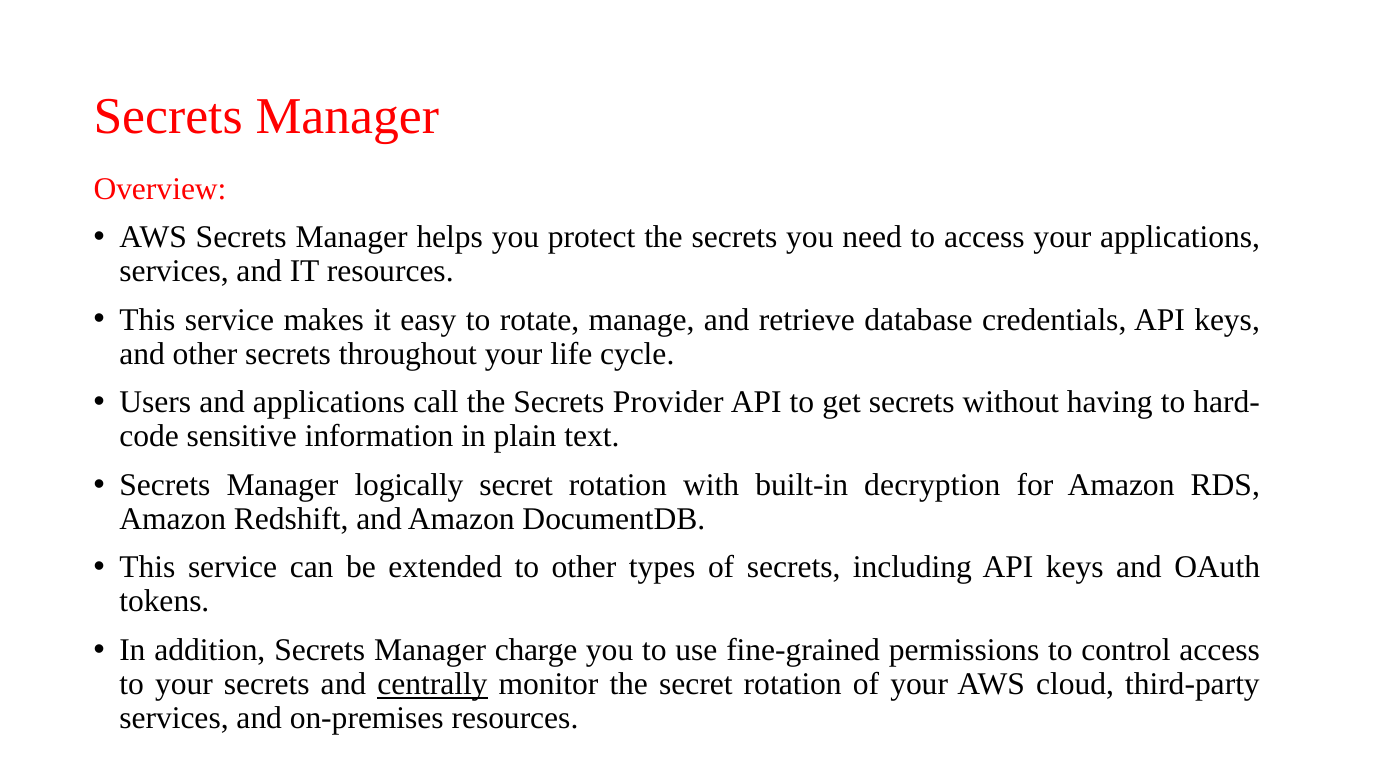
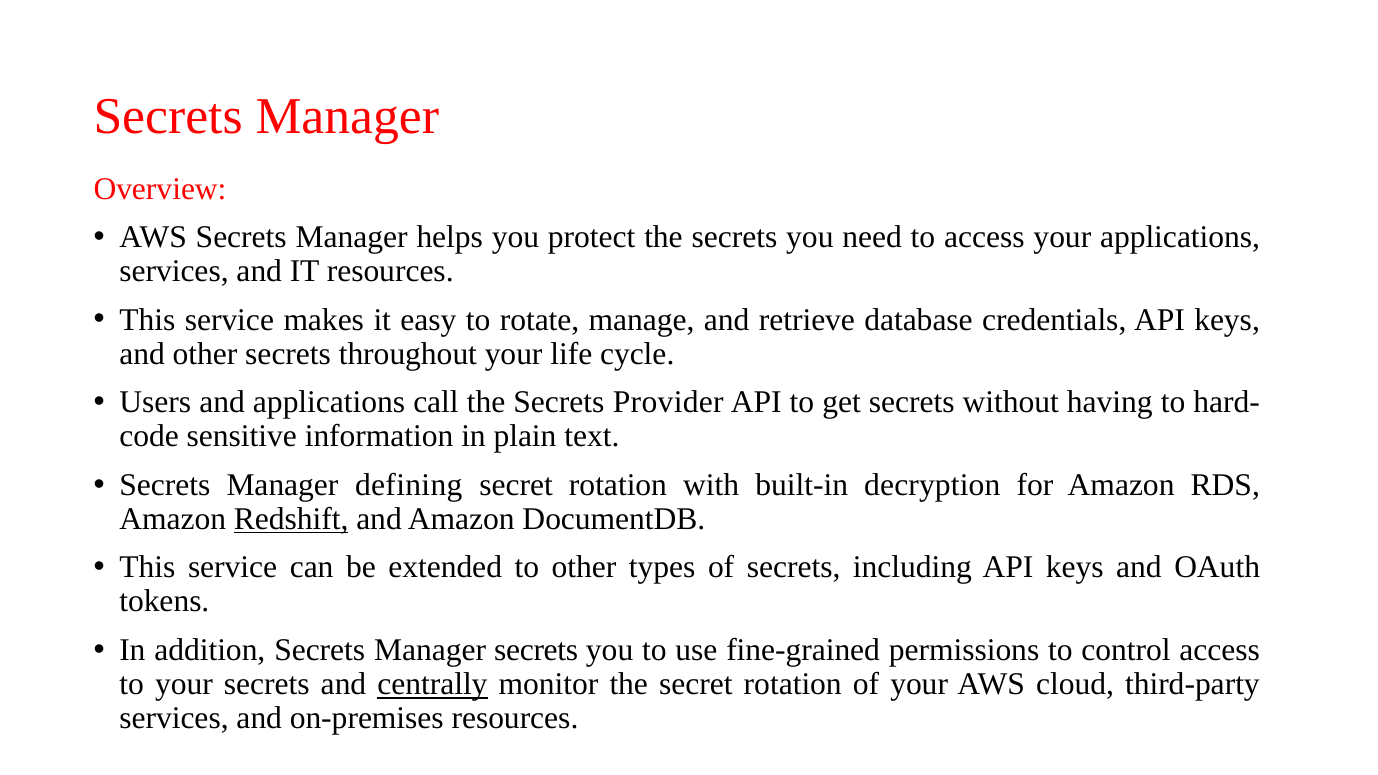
logically: logically -> defining
Redshift underline: none -> present
Manager charge: charge -> secrets
